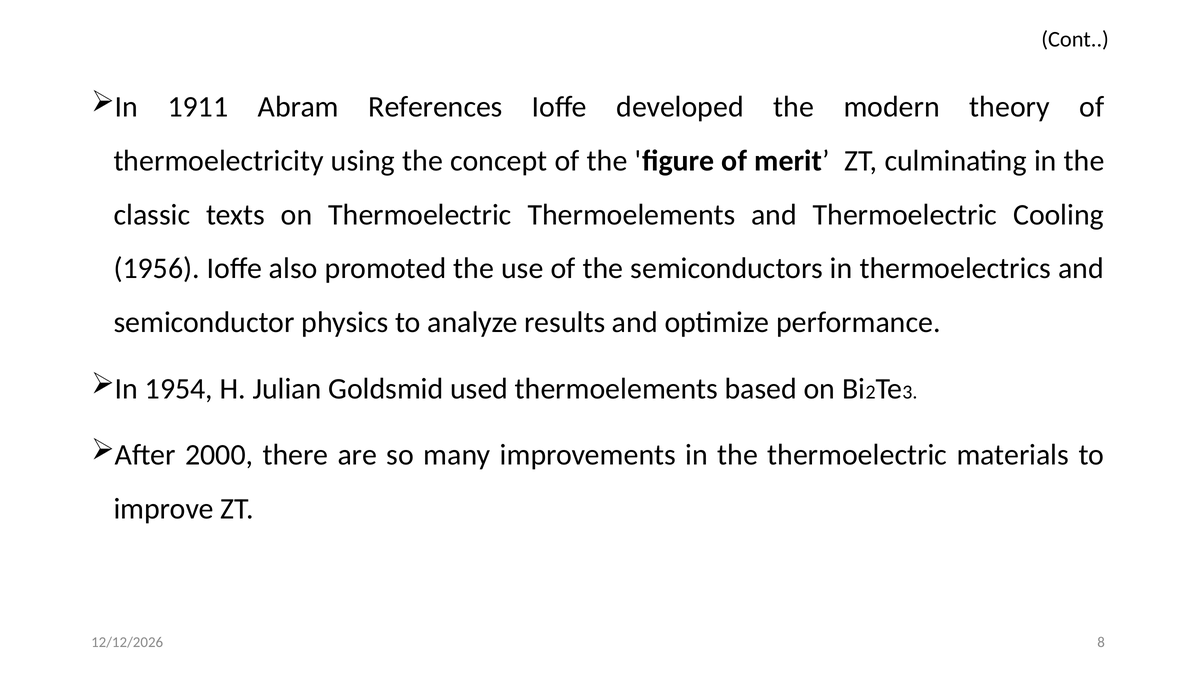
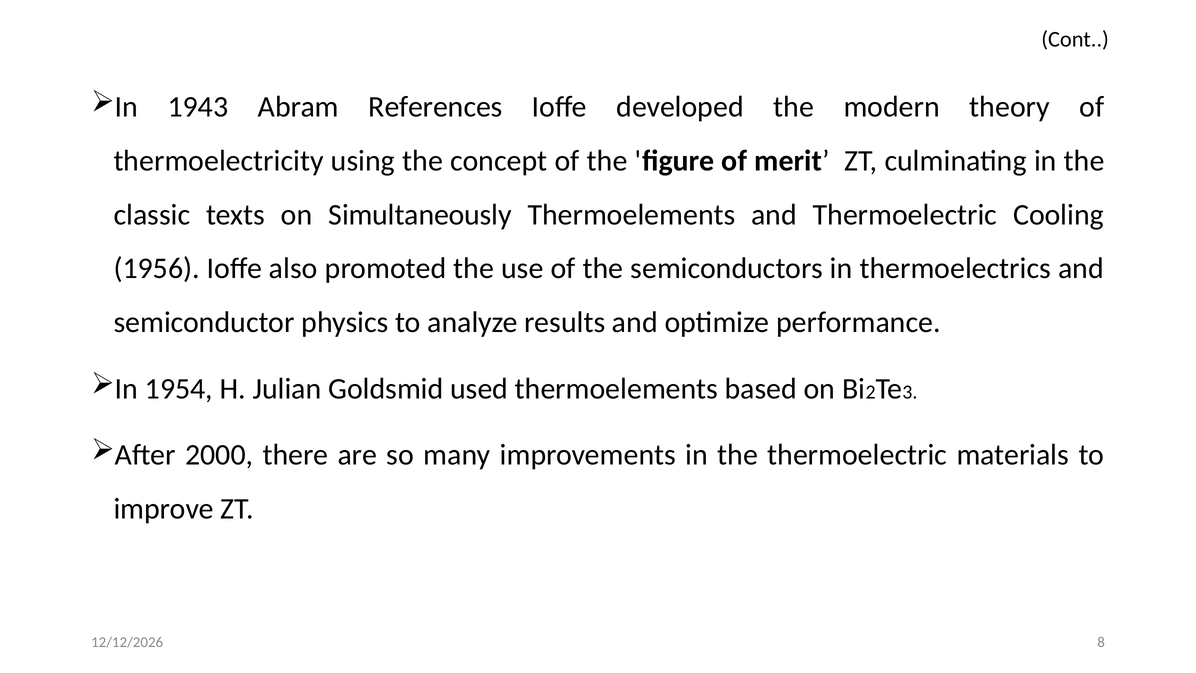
1911: 1911 -> 1943
on Thermoelectric: Thermoelectric -> Simultaneously
